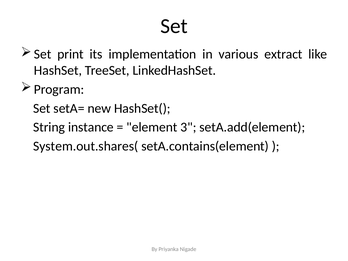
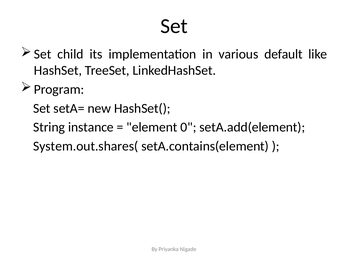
print: print -> child
extract: extract -> default
3: 3 -> 0
